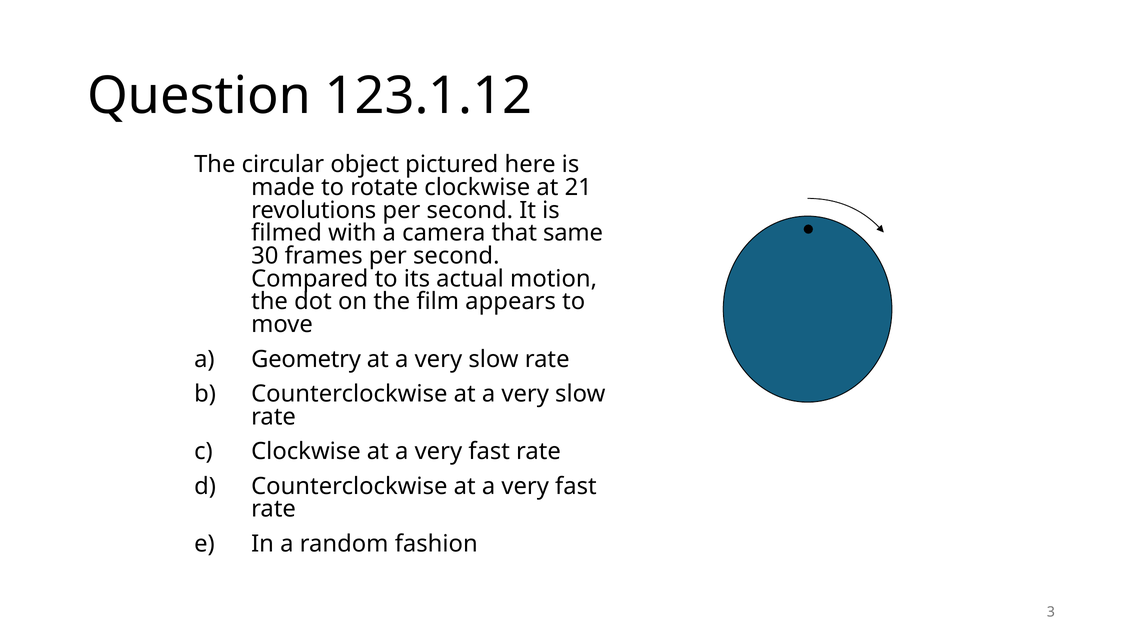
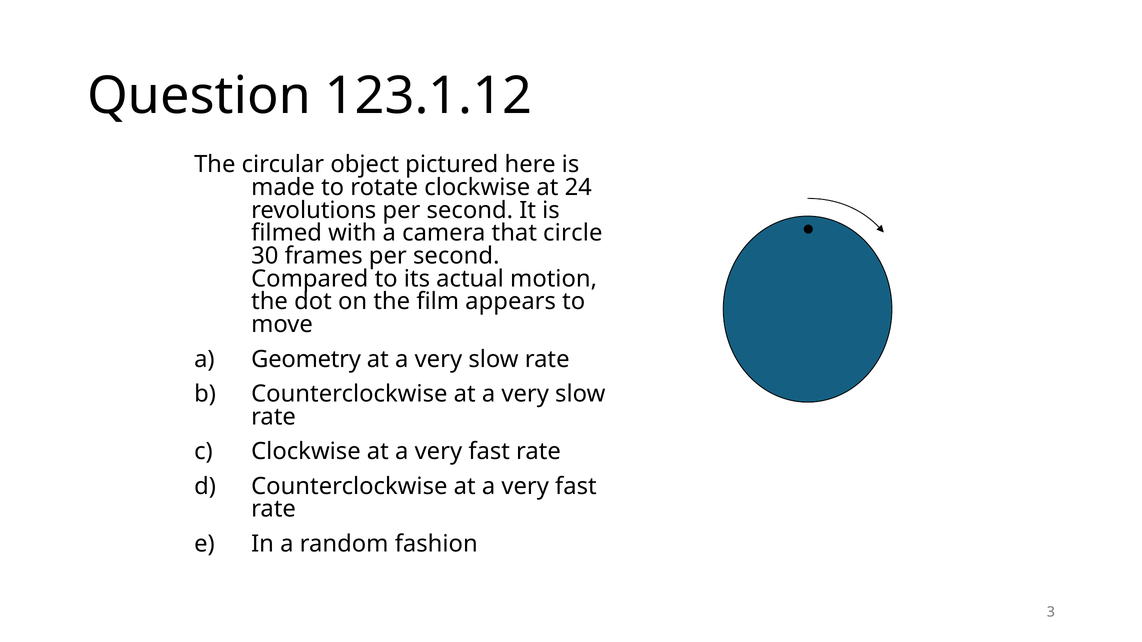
21: 21 -> 24
same: same -> circle
